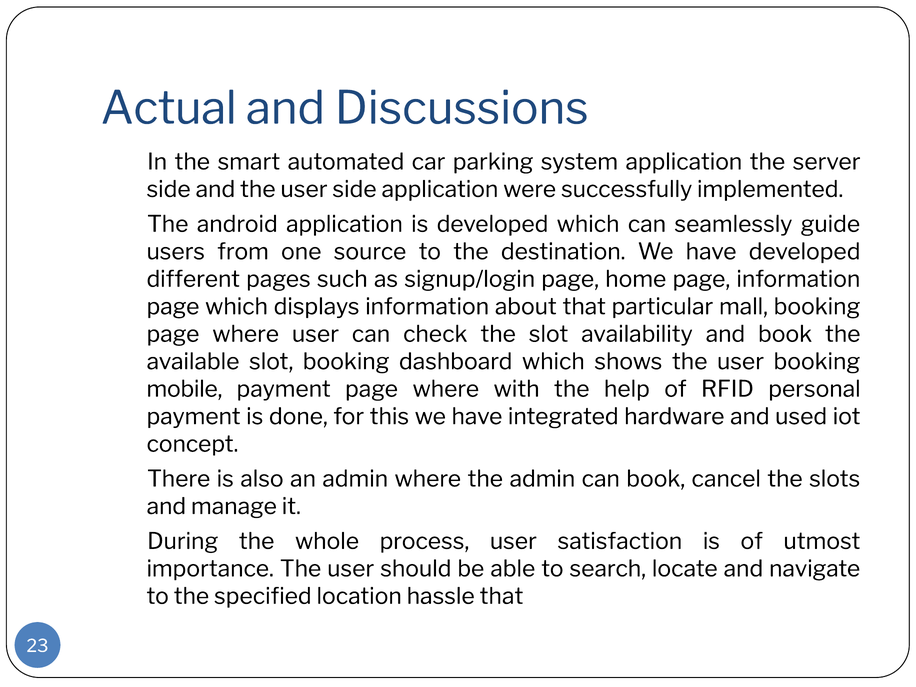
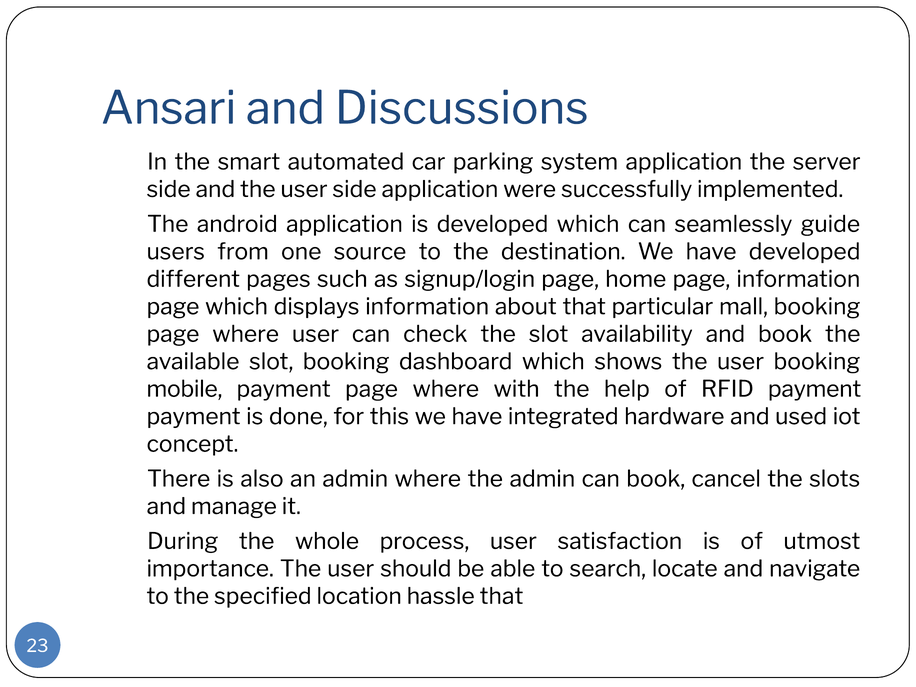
Actual: Actual -> Ansari
RFID personal: personal -> payment
